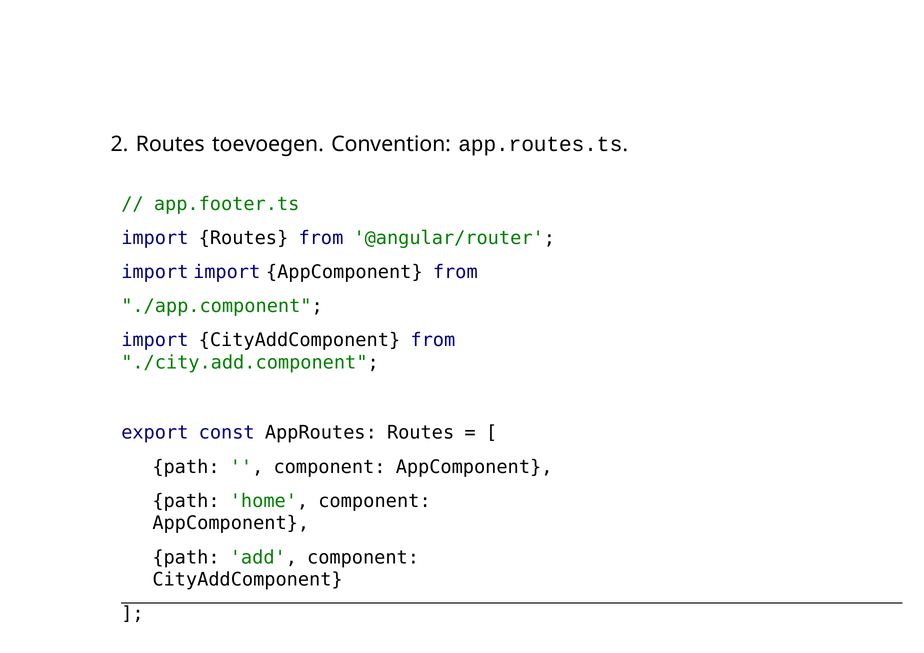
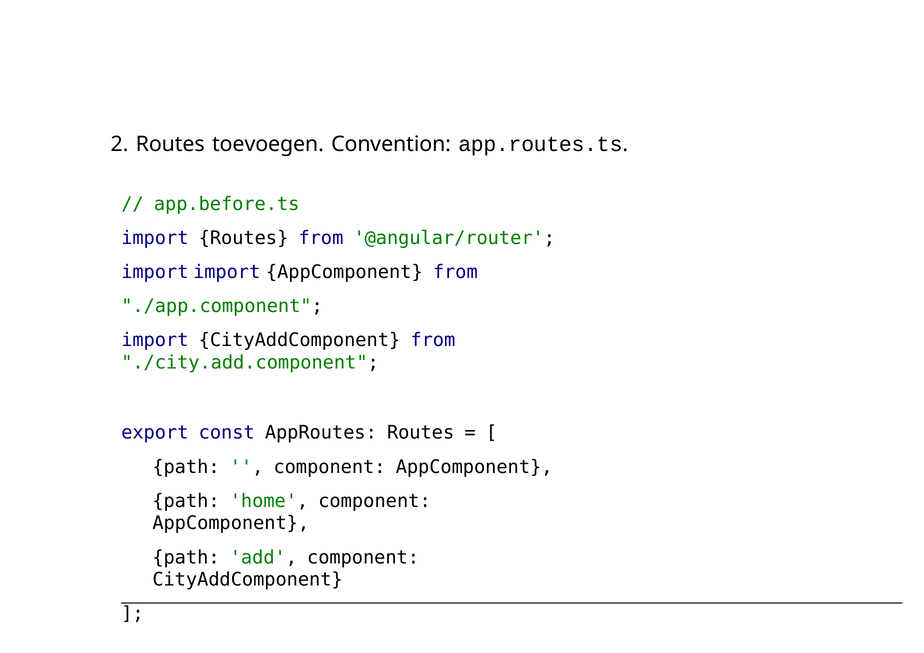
app.footer.ts: app.footer.ts -> app.before.ts
